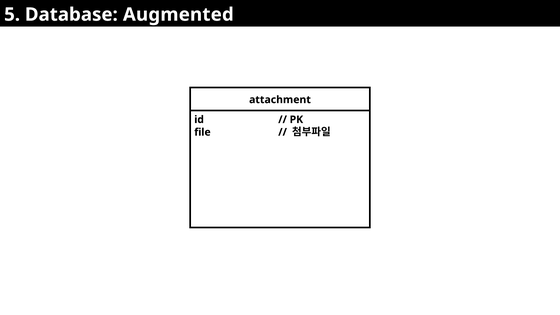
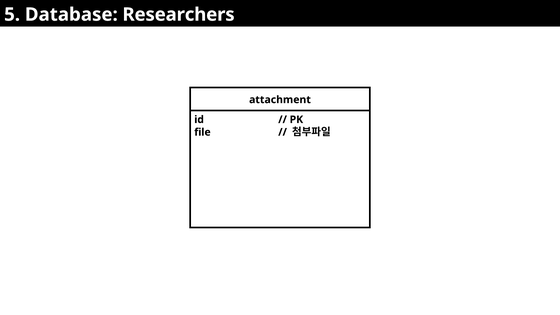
Augmented: Augmented -> Researchers
